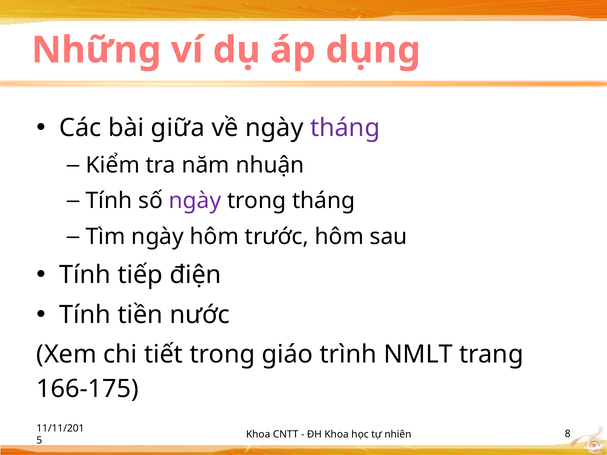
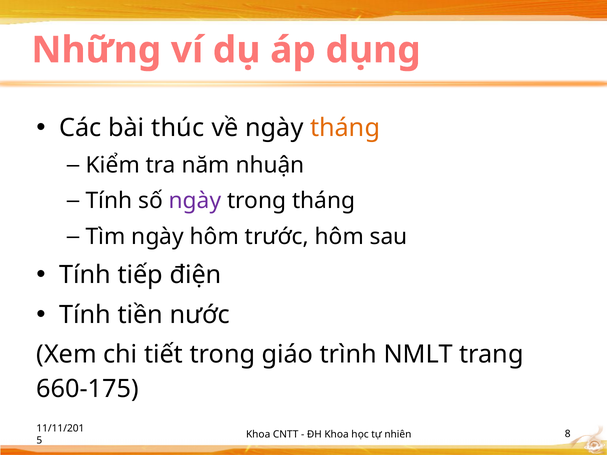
giữa: giữa -> thúc
tháng at (345, 128) colour: purple -> orange
166-175: 166-175 -> 660-175
